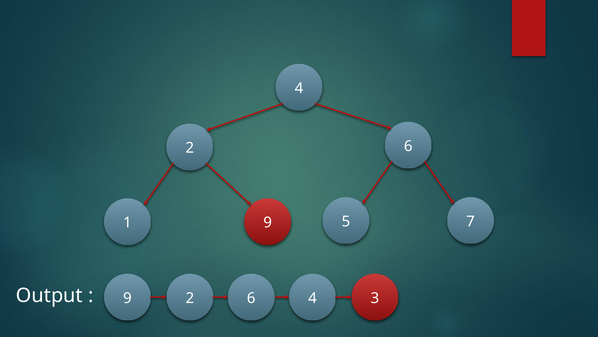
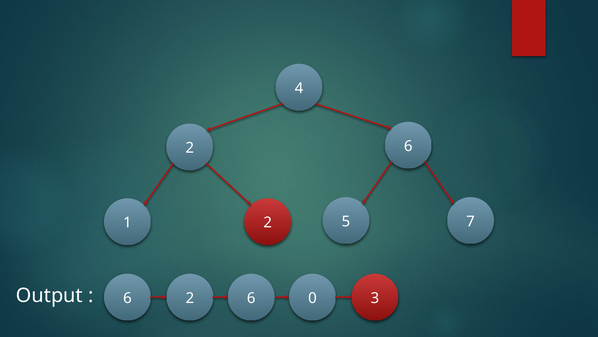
1 9: 9 -> 2
9 at (127, 298): 9 -> 6
6 4: 4 -> 0
